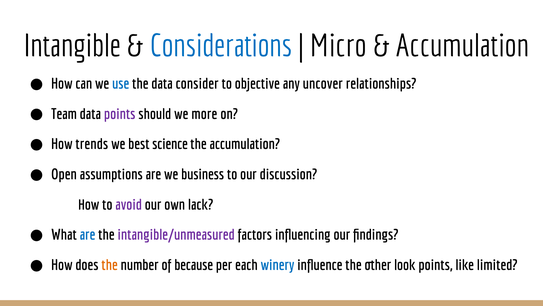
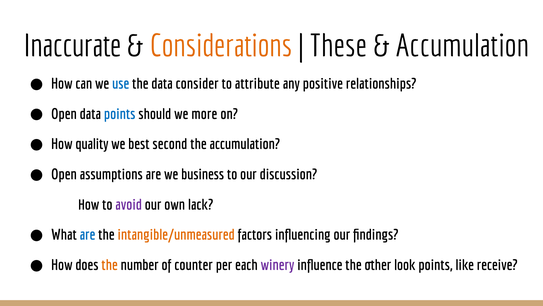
Intangible: Intangible -> Inaccurate
Considerations colour: blue -> orange
Micro: Micro -> These
objective: objective -> attribute
uncover: uncover -> positive
Team at (64, 114): Team -> Open
points at (120, 114) colour: purple -> blue
trends: trends -> quality
science: science -> second
intangible/unmeasured colour: purple -> orange
because: because -> counter
winery colour: blue -> purple
limited: limited -> receive
